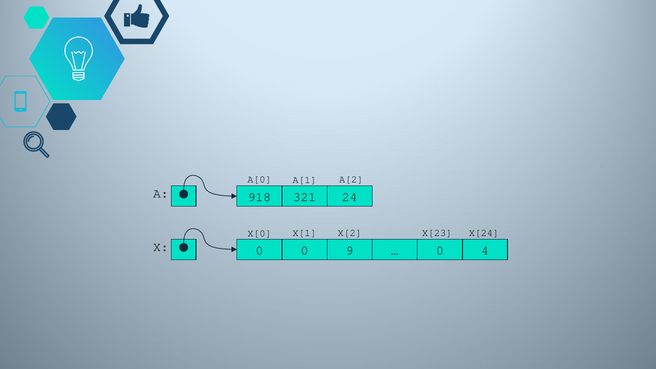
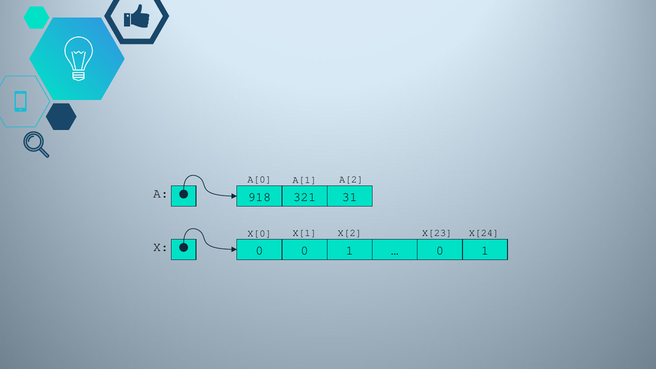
24: 24 -> 31
4 at (485, 250): 4 -> 1
0 0 9: 9 -> 1
